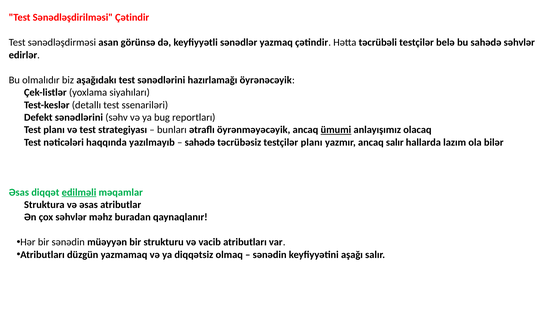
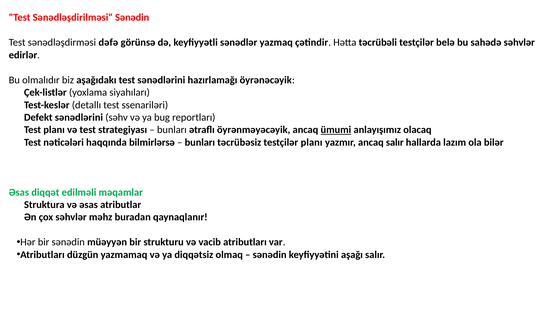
Sənədləşdirilməsi Çətindir: Çətindir -> Sənədin
asan: asan -> dəfə
yazılmayıb: yazılmayıb -> bilmirlərsə
sahədə at (200, 142): sahədə -> bunları
edilməli underline: present -> none
